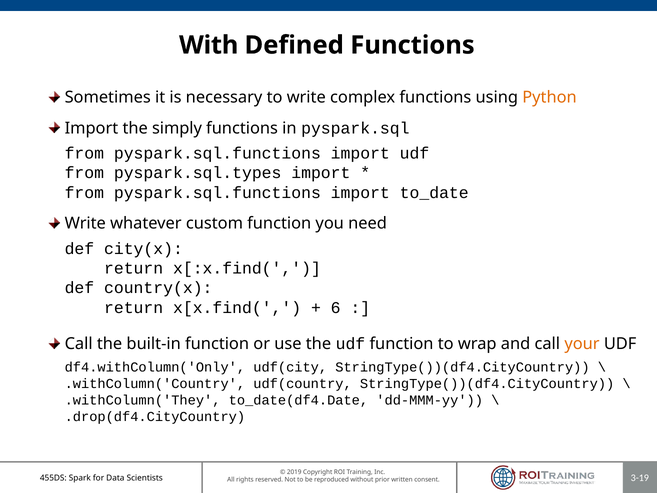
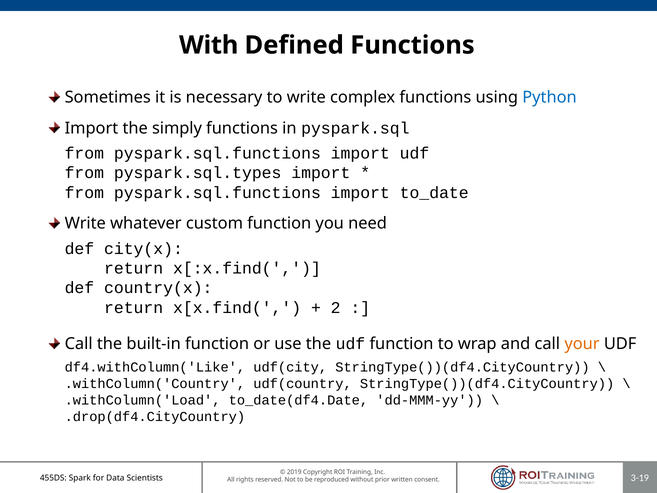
Python colour: orange -> blue
6: 6 -> 2
df4.withColumn('Only: df4.withColumn('Only -> df4.withColumn('Like
.withColumn('They: .withColumn('They -> .withColumn('Load
